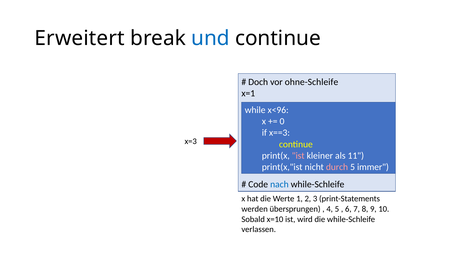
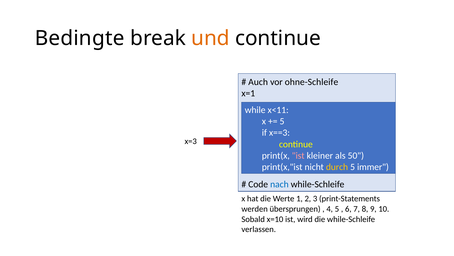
Erweitert: Erweitert -> Bedingte
und colour: blue -> orange
Doch: Doch -> Auch
x<96: x<96 -> x<11
0 at (282, 121): 0 -> 5
11: 11 -> 50
durch colour: pink -> yellow
